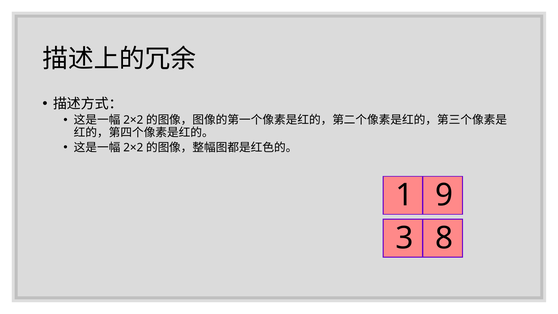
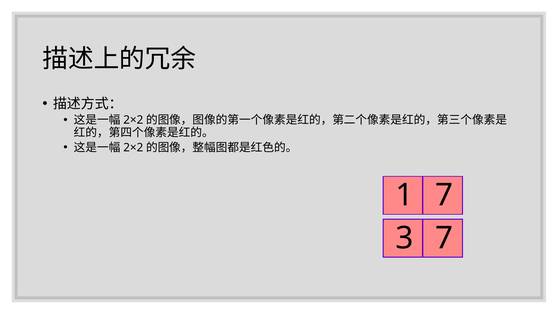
1 9: 9 -> 7
3 8: 8 -> 7
